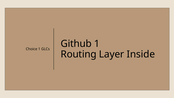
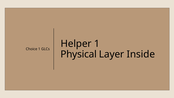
Github: Github -> Helper
Routing: Routing -> Physical
